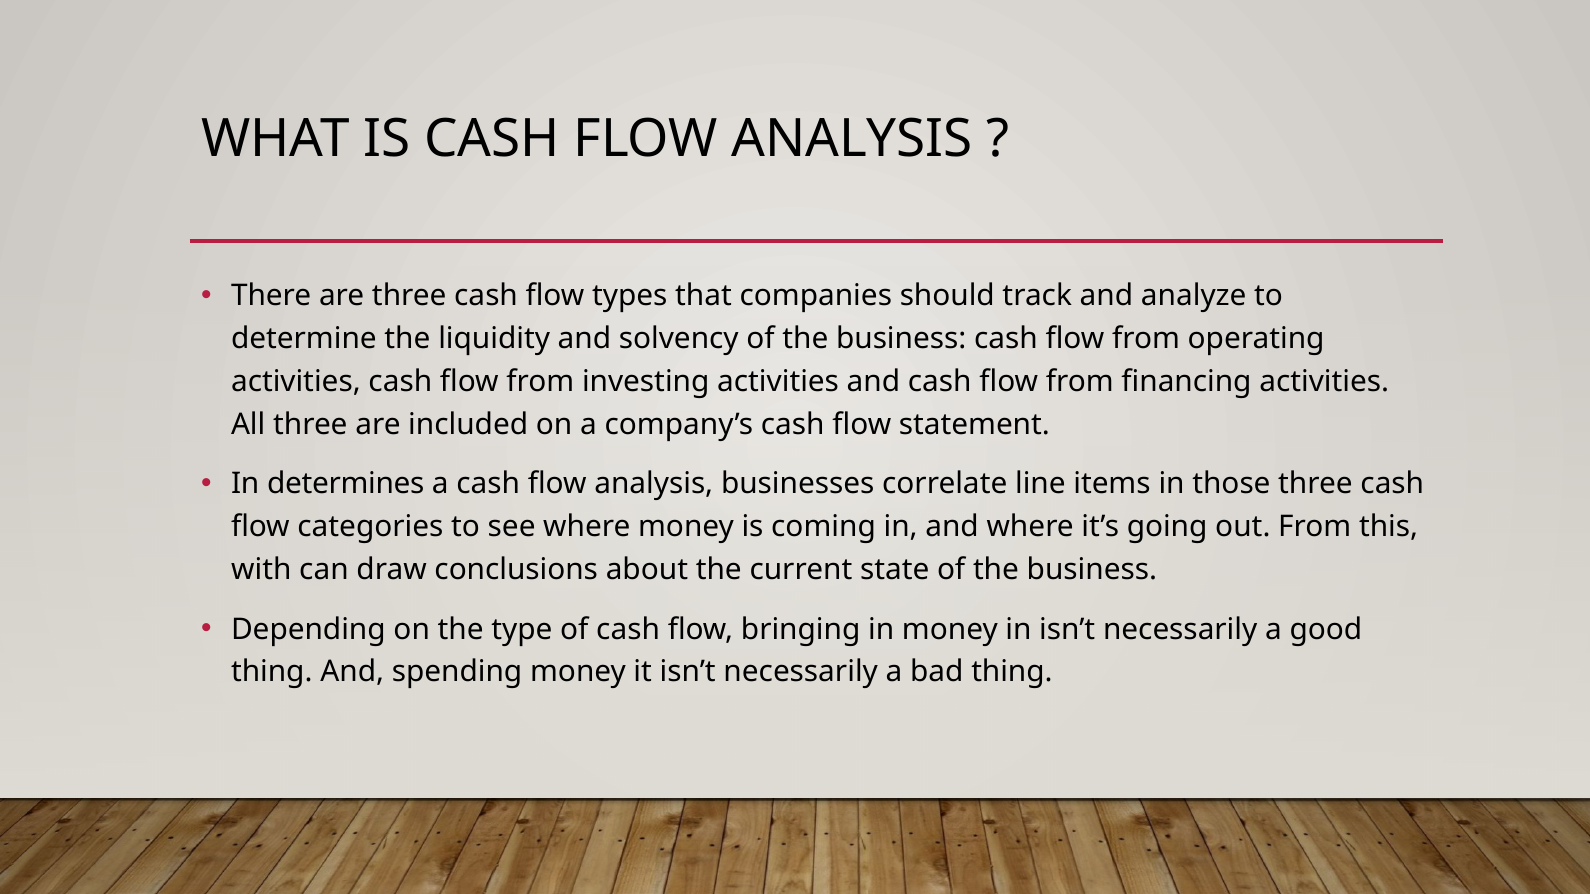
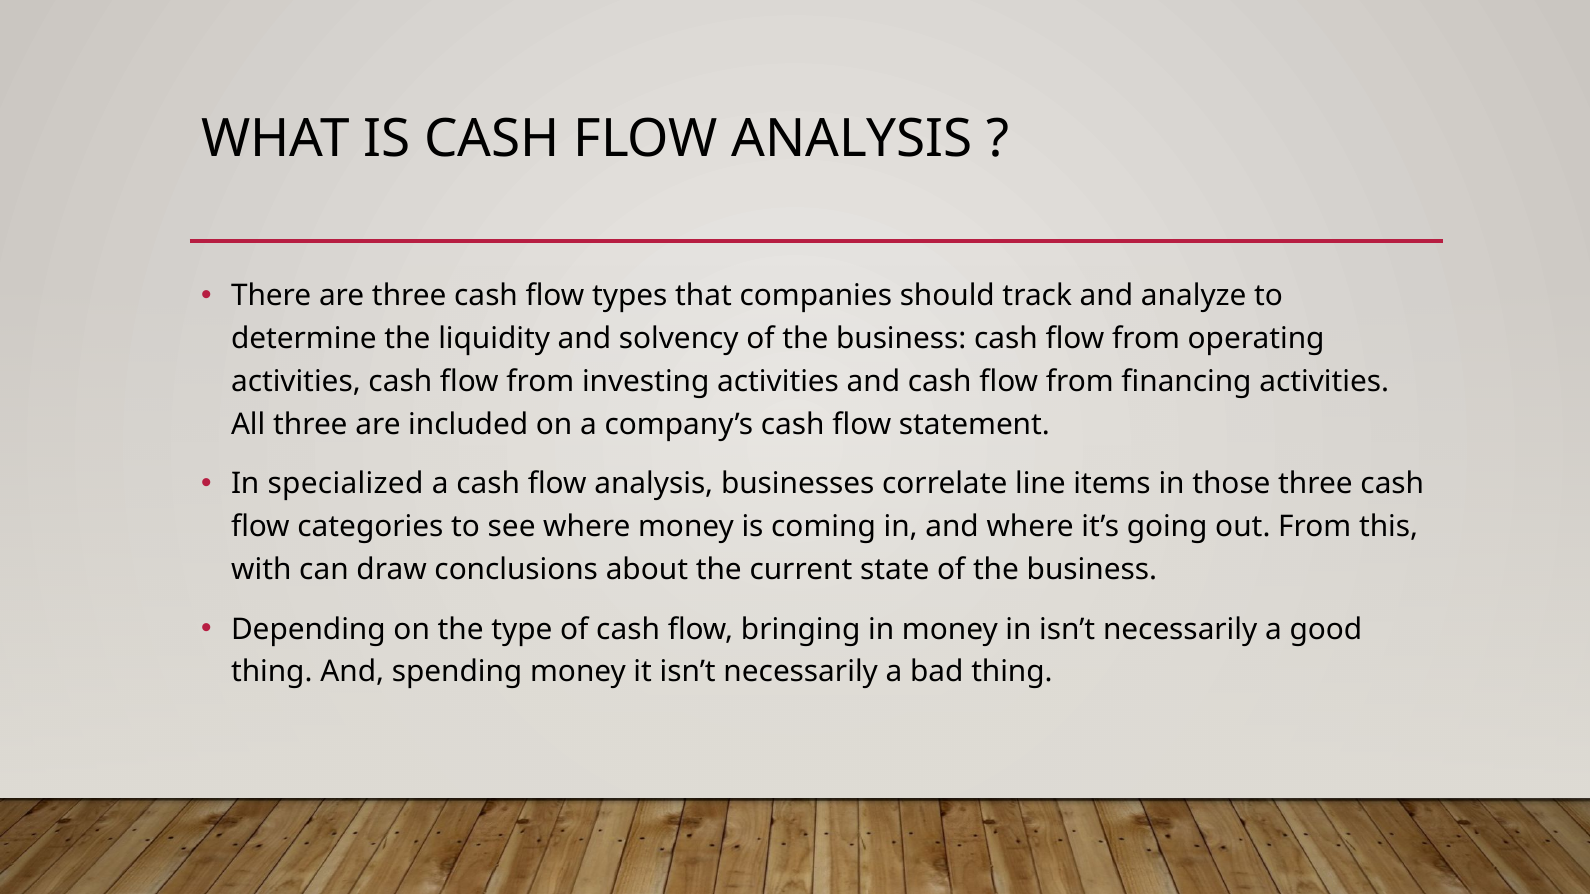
determines: determines -> specialized
